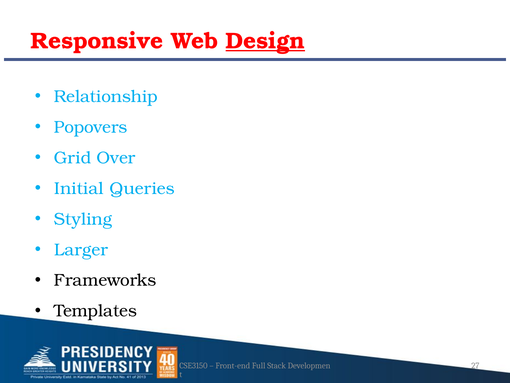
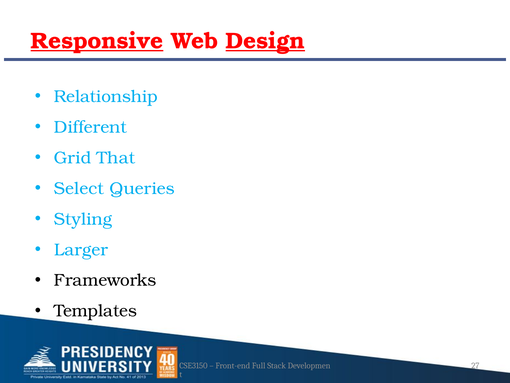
Responsive underline: none -> present
Popovers: Popovers -> Different
Over: Over -> That
Initial: Initial -> Select
